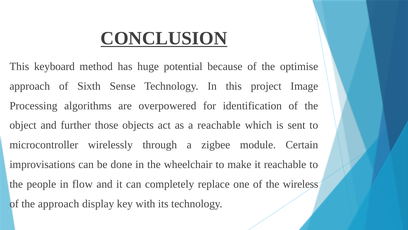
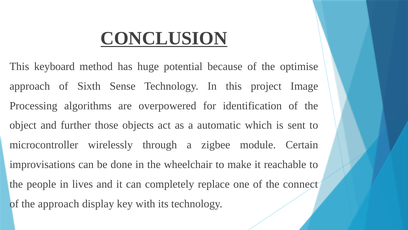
a reachable: reachable -> automatic
flow: flow -> lives
wireless: wireless -> connect
